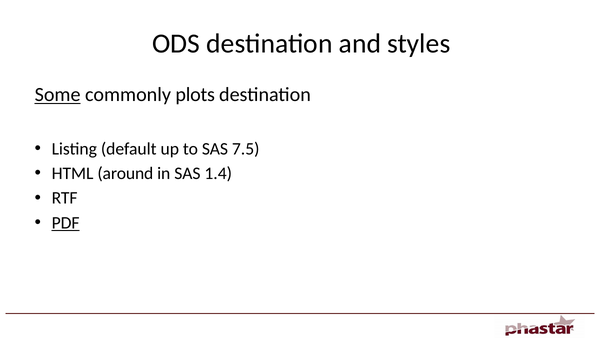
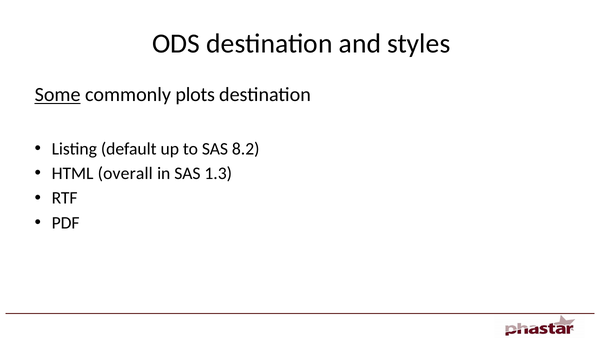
7.5: 7.5 -> 8.2
around: around -> overall
1.4: 1.4 -> 1.3
PDF underline: present -> none
